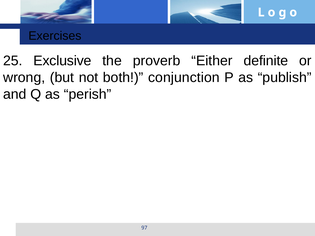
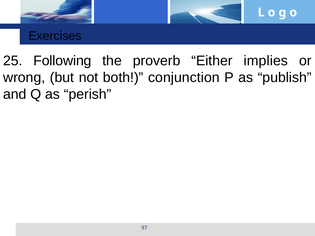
Exclusive: Exclusive -> Following
definite: definite -> implies
